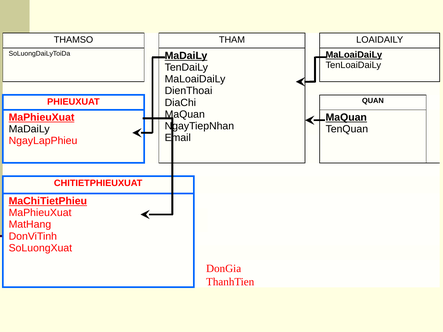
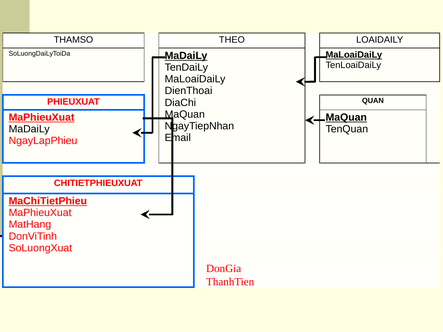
THAM: THAM -> THEO
